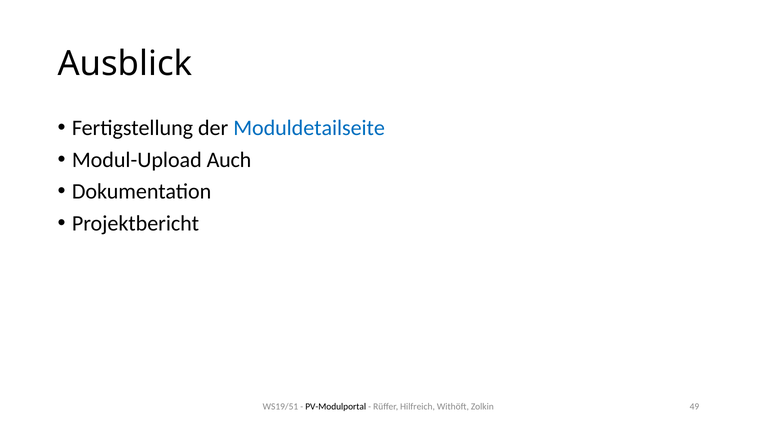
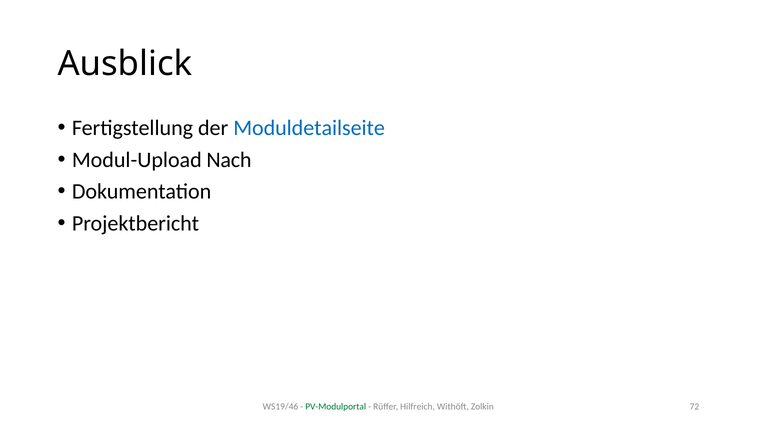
Auch: Auch -> Nach
WS19/51: WS19/51 -> WS19/46
PV-Modulportal colour: black -> green
49: 49 -> 72
